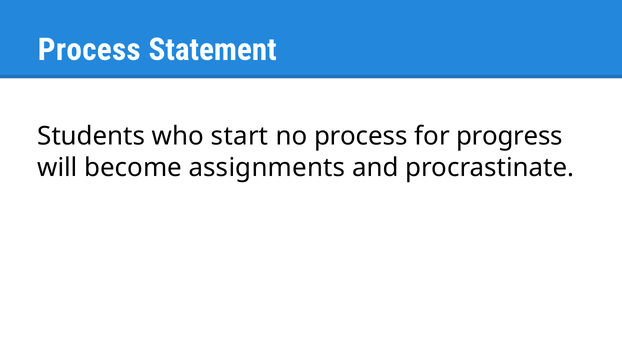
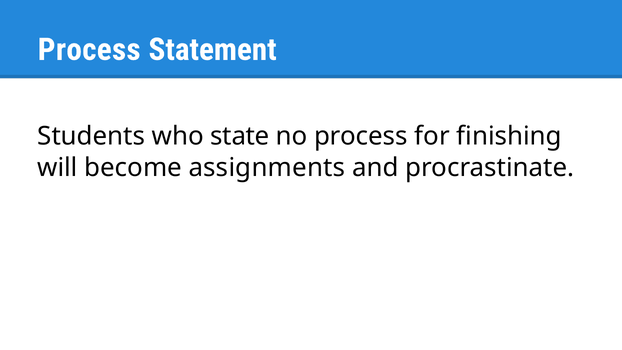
start: start -> state
progress: progress -> finishing
